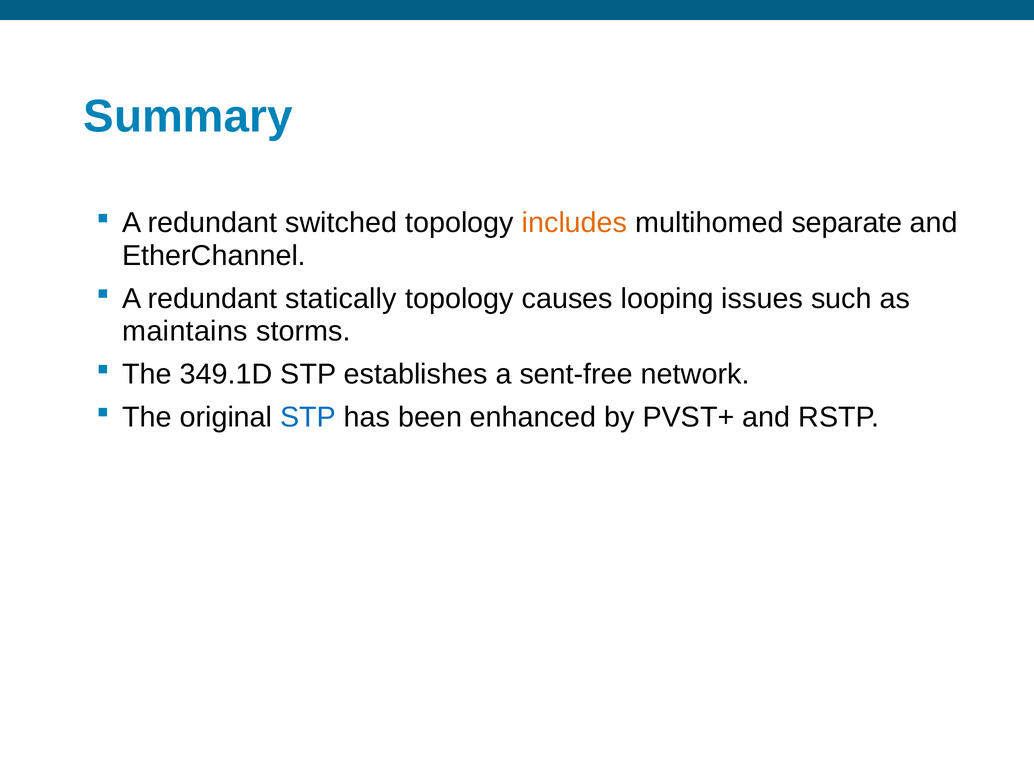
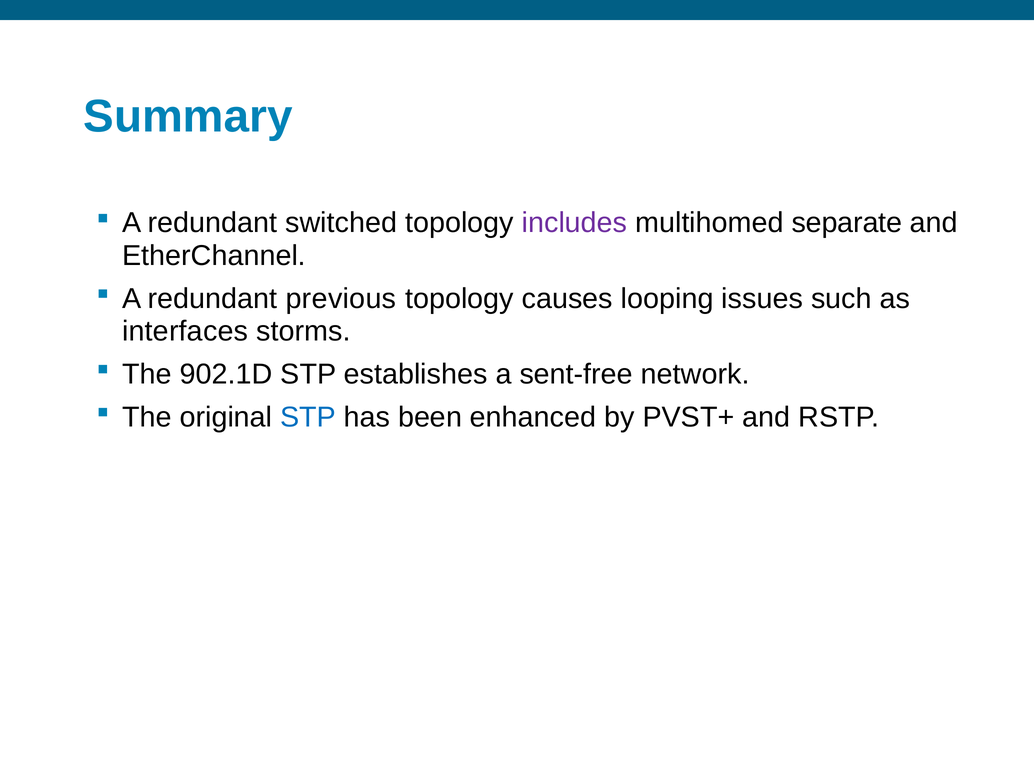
includes colour: orange -> purple
statically: statically -> previous
maintains: maintains -> interfaces
349.1D: 349.1D -> 902.1D
